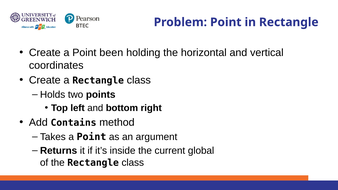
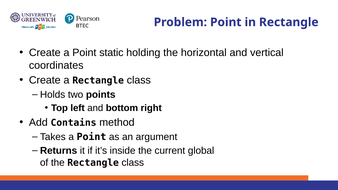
been: been -> static
